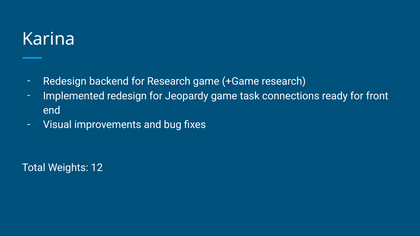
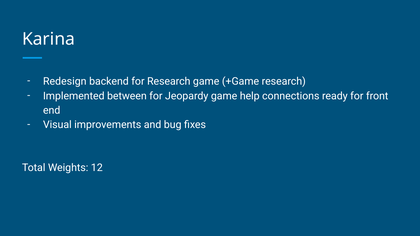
Implemented redesign: redesign -> between
task: task -> help
